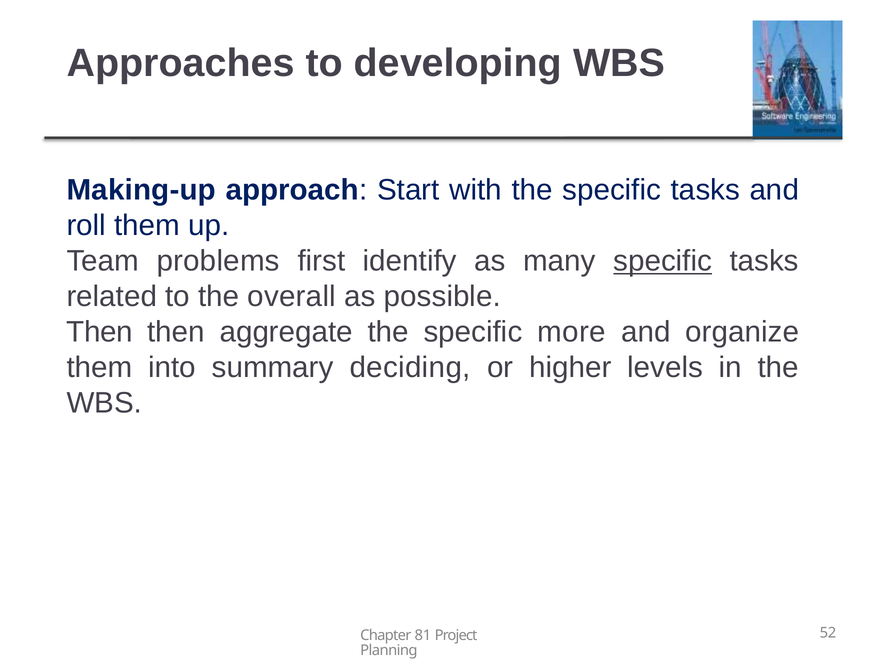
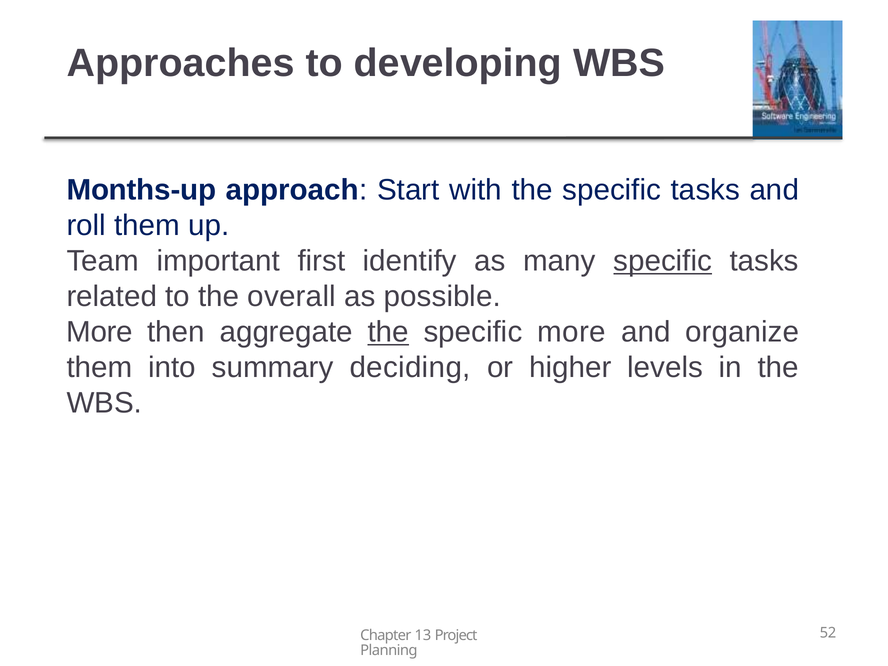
Making-up: Making-up -> Months-up
problems: problems -> important
Then at (100, 332): Then -> More
the at (388, 332) underline: none -> present
81: 81 -> 13
